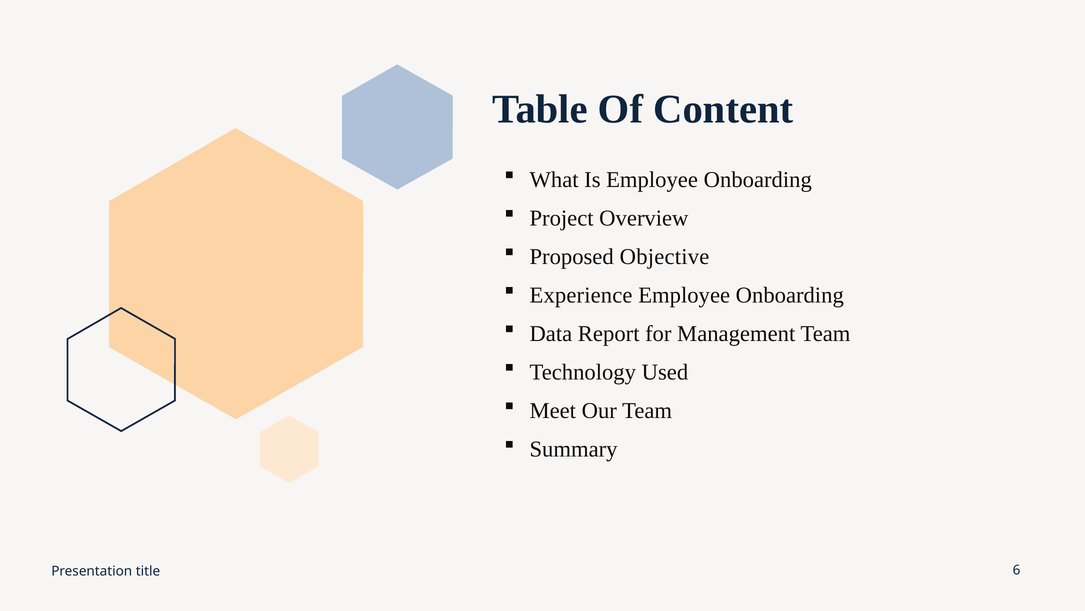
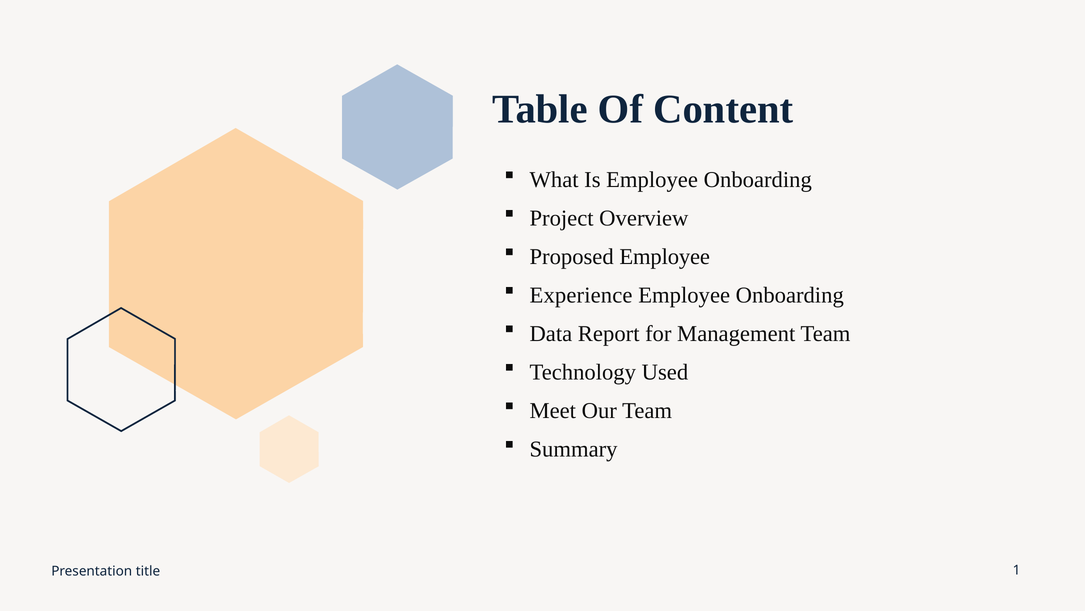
Proposed Objective: Objective -> Employee
6: 6 -> 1
